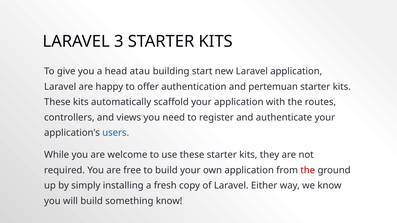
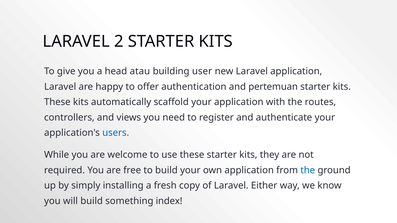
3: 3 -> 2
start: start -> user
the at (308, 170) colour: red -> blue
something know: know -> index
